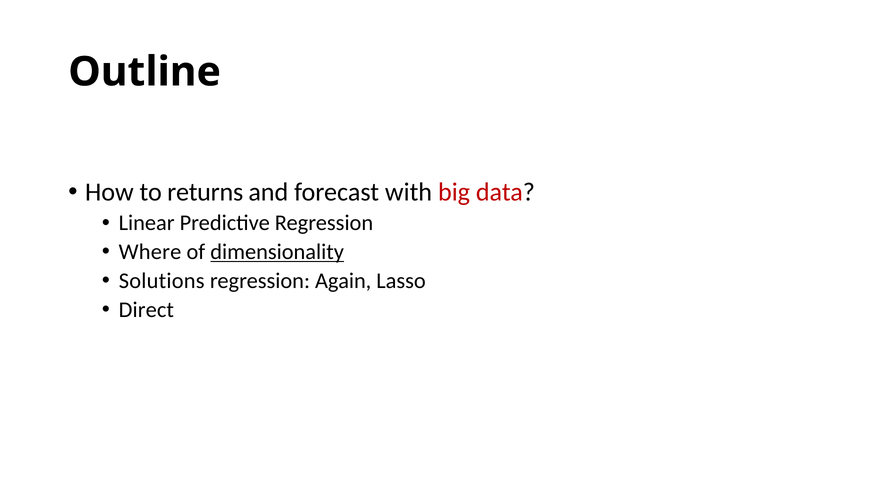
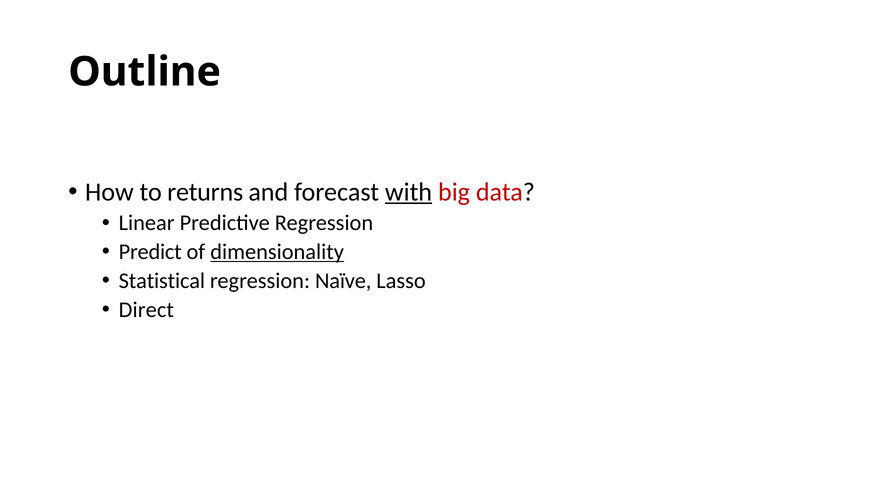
with underline: none -> present
Where: Where -> Predict
Solutions: Solutions -> Statistical
Again: Again -> Naïve
